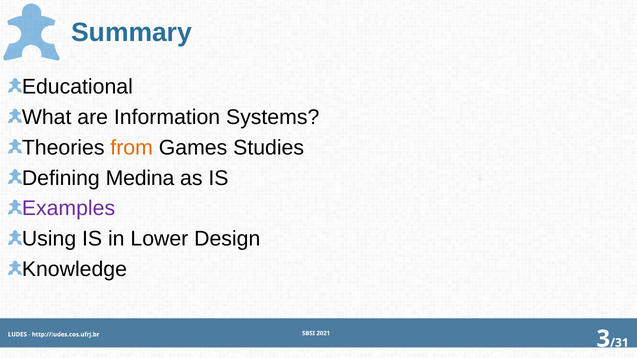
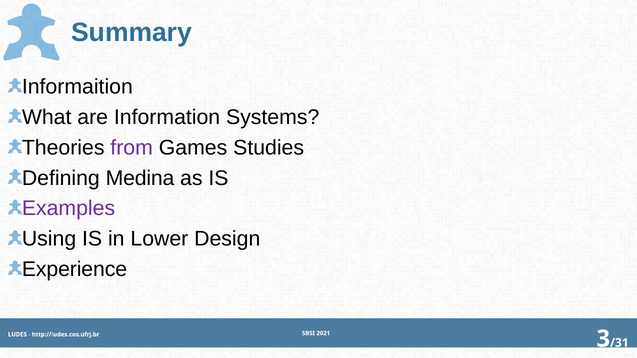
Educational: Educational -> Informaition
from colour: orange -> purple
Knowledge: Knowledge -> Experience
